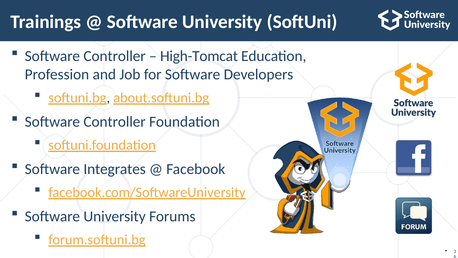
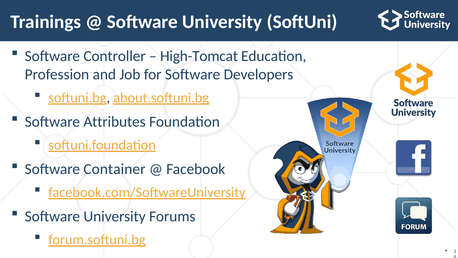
Controller at (115, 121): Controller -> Attributes
Integrates: Integrates -> Container
